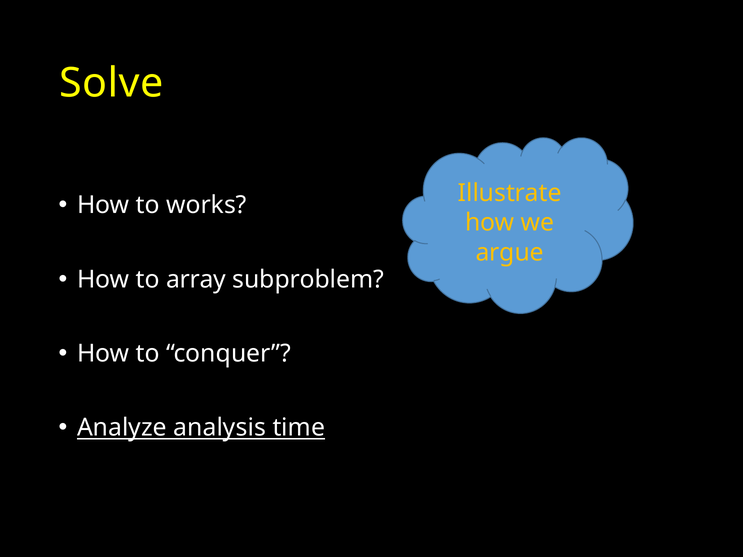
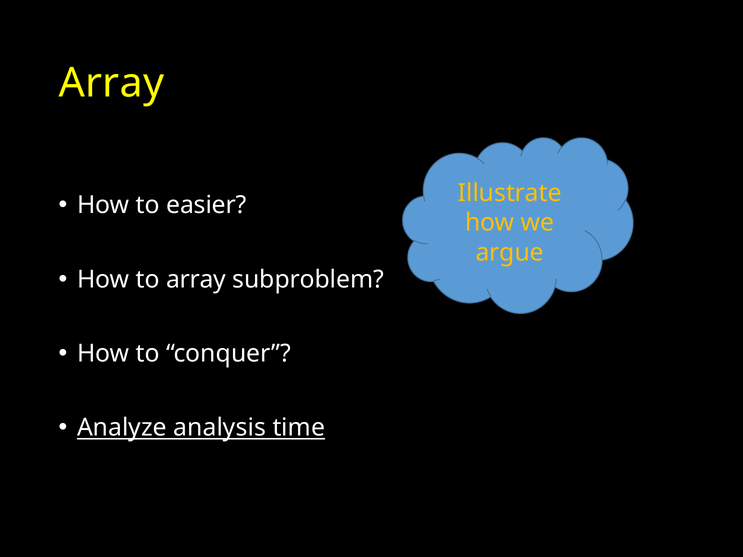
Solve at (111, 83): Solve -> Array
works: works -> easier
